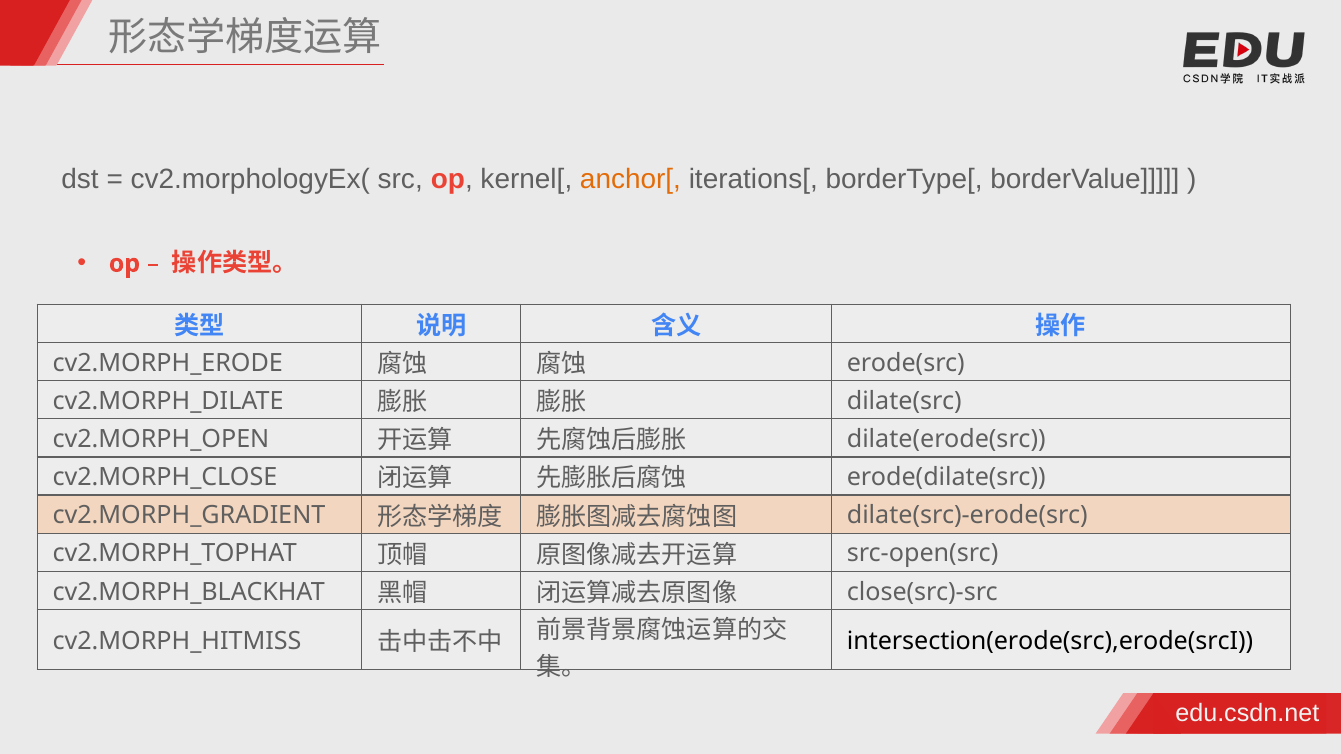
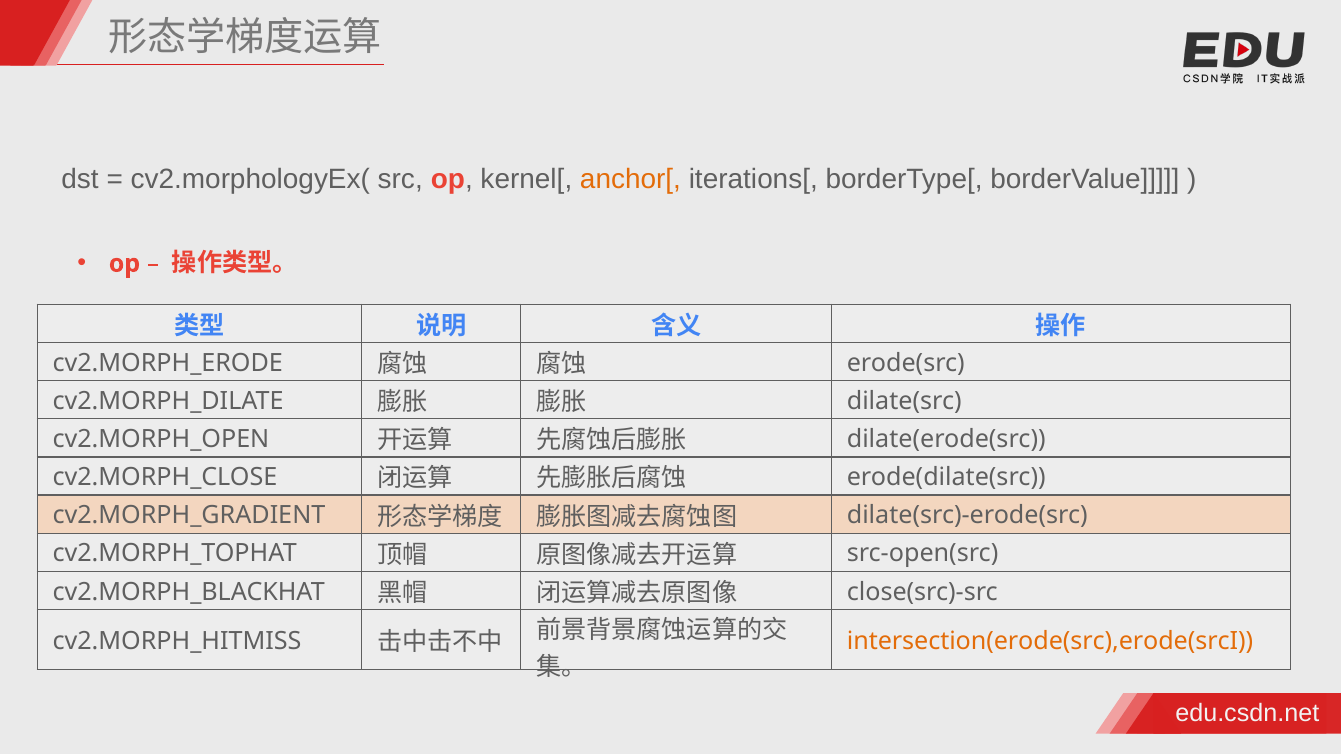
intersection(erode(src),erode(srcI colour: black -> orange
